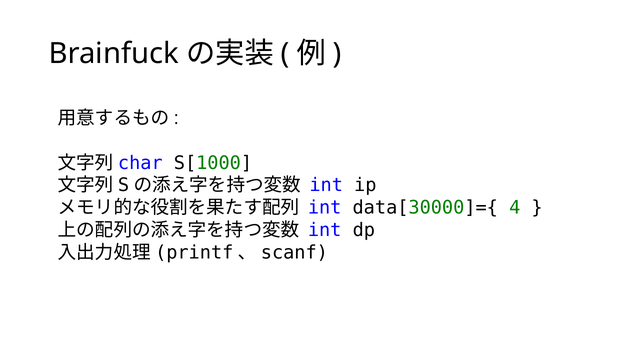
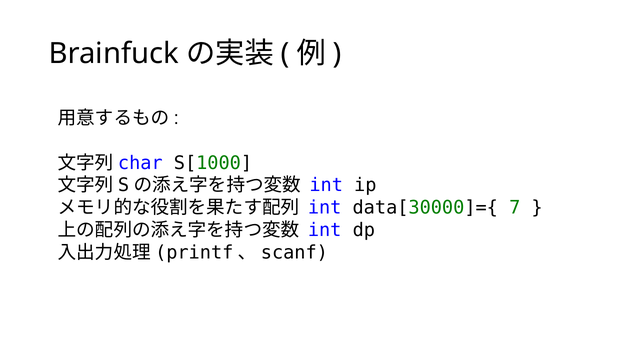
4: 4 -> 7
